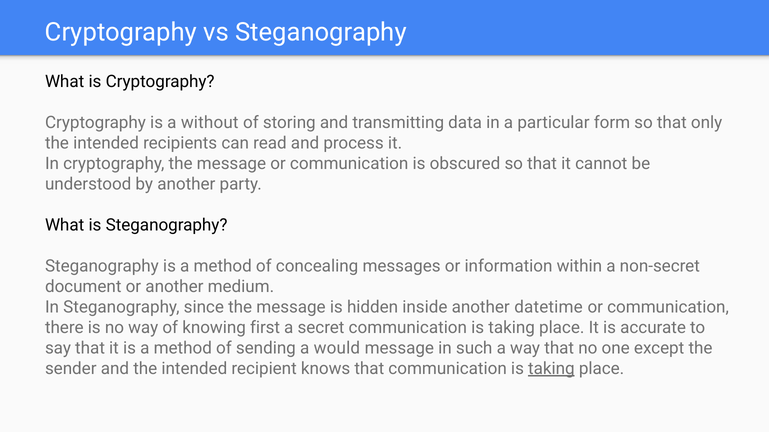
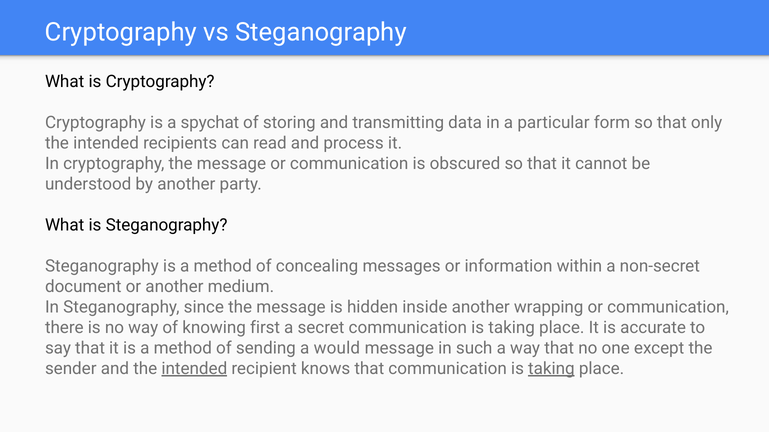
without: without -> spychat
datetime: datetime -> wrapping
intended at (194, 369) underline: none -> present
